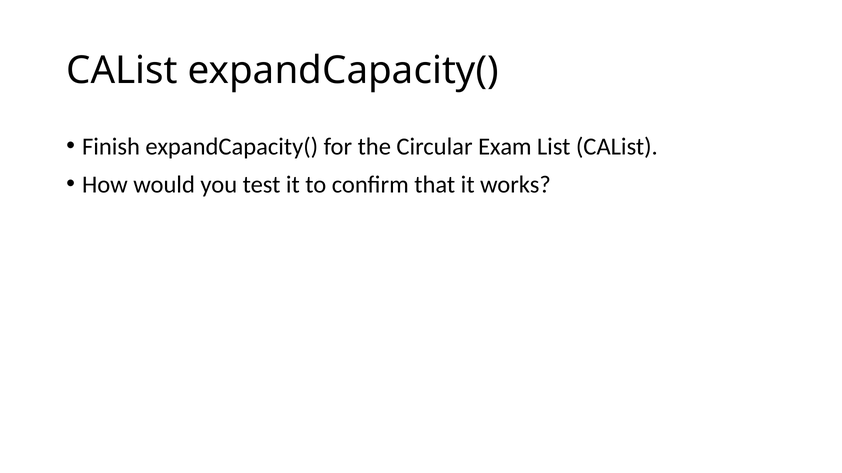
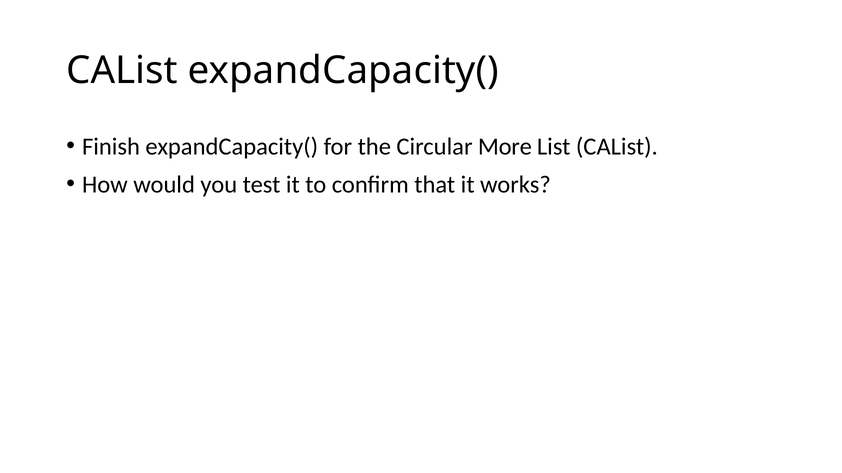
Exam: Exam -> More
